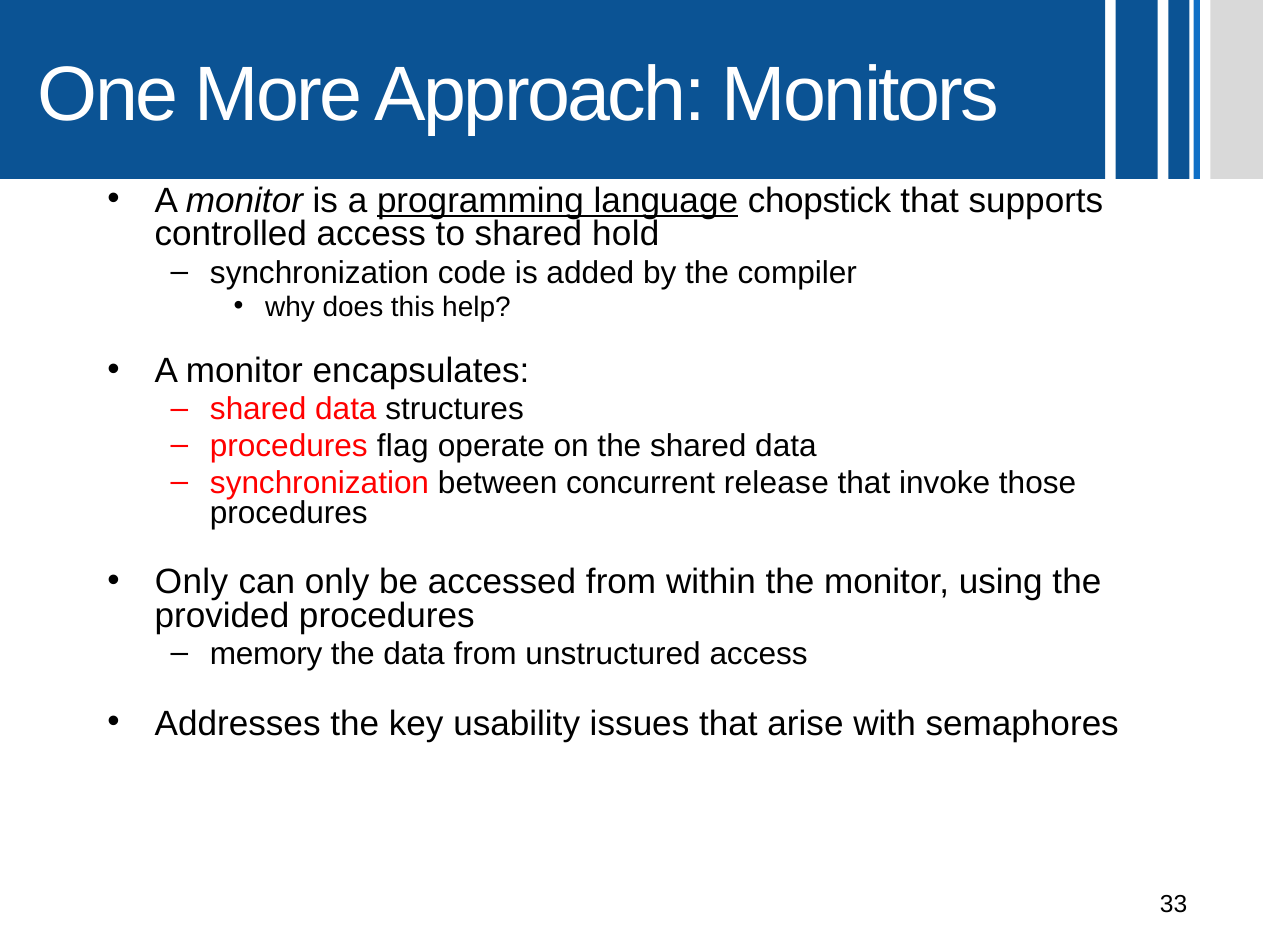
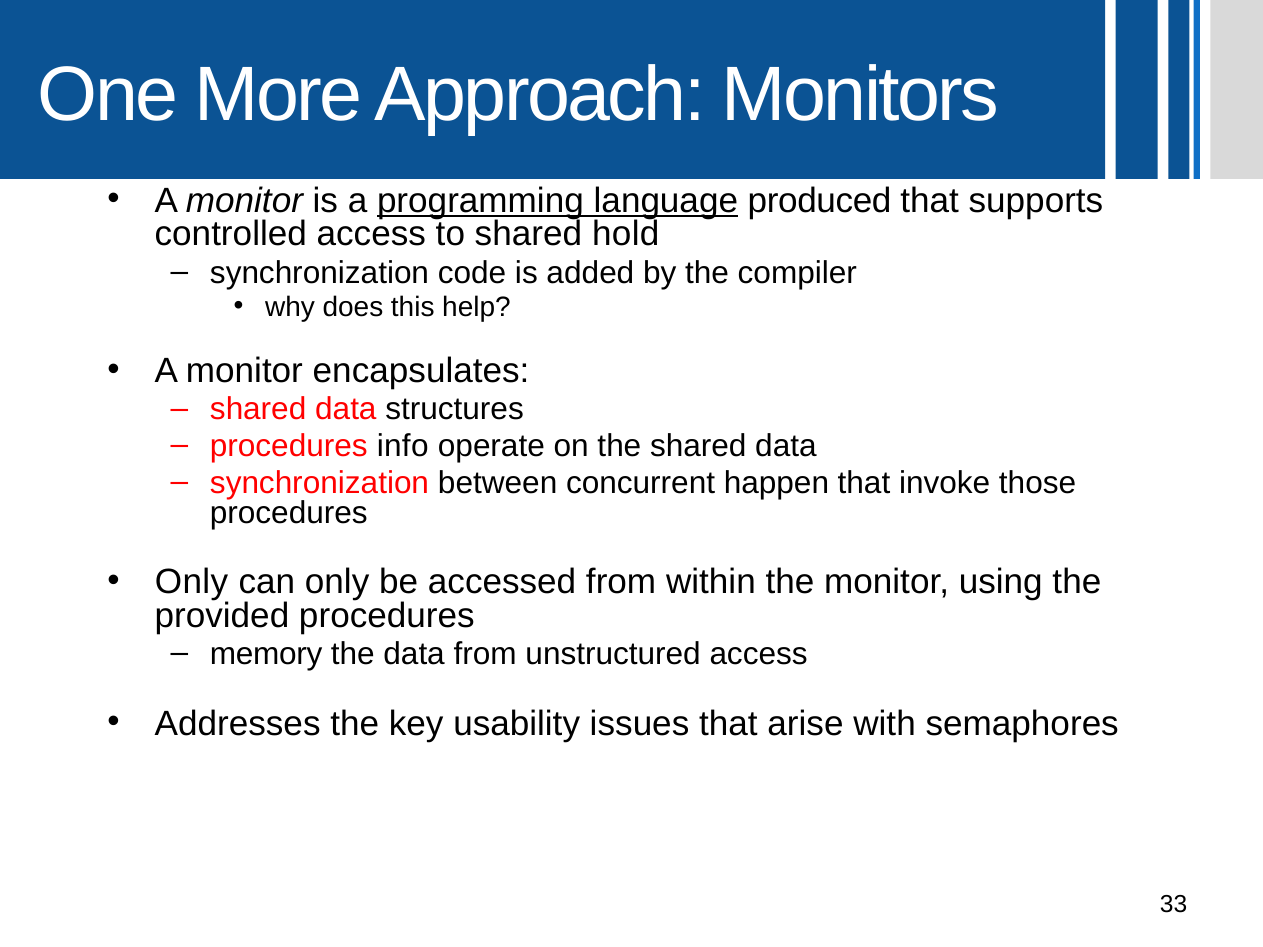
chopstick: chopstick -> produced
flag: flag -> info
release: release -> happen
